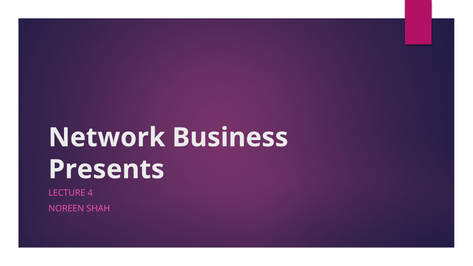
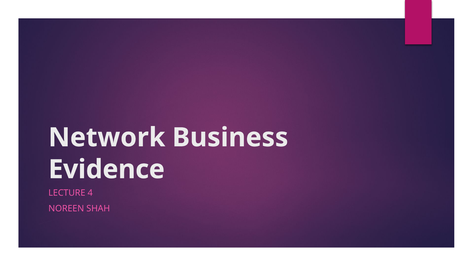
Presents: Presents -> Evidence
